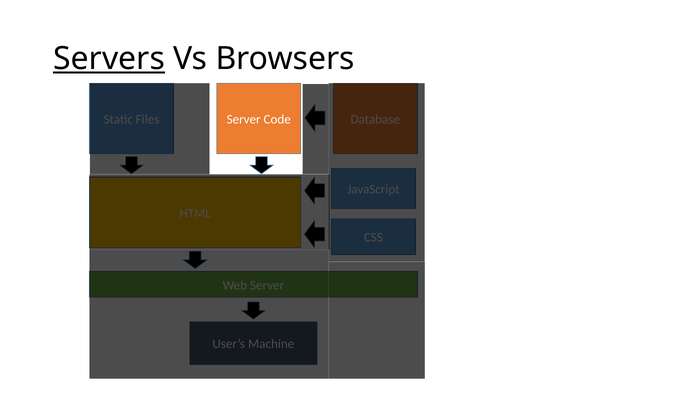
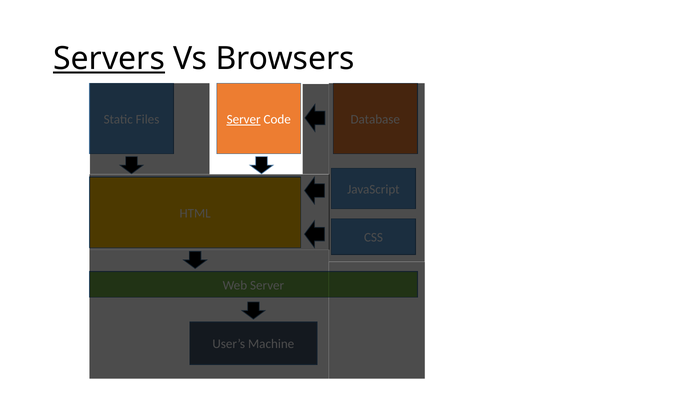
Server at (244, 119) underline: none -> present
